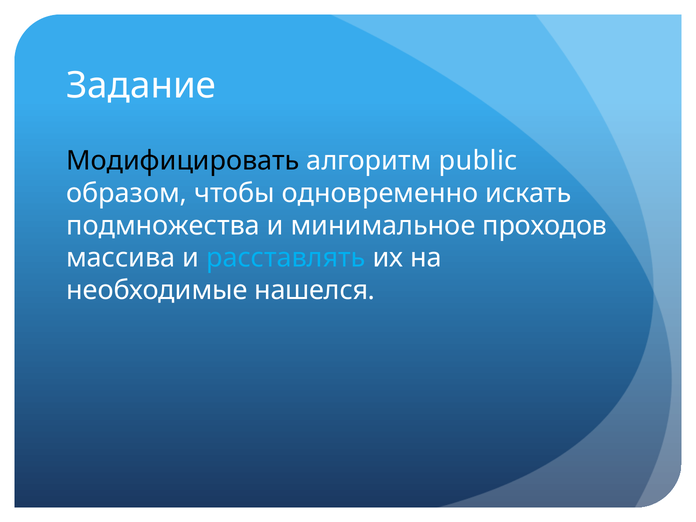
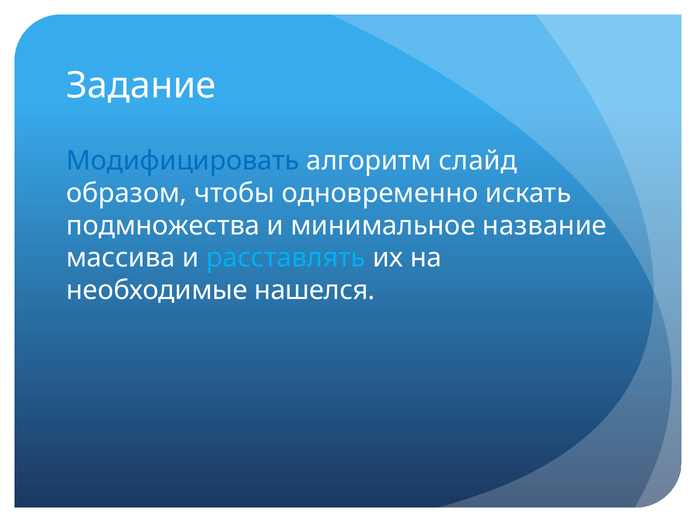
Модифицировать colour: black -> blue
public: public -> слайд
проходов: проходов -> название
